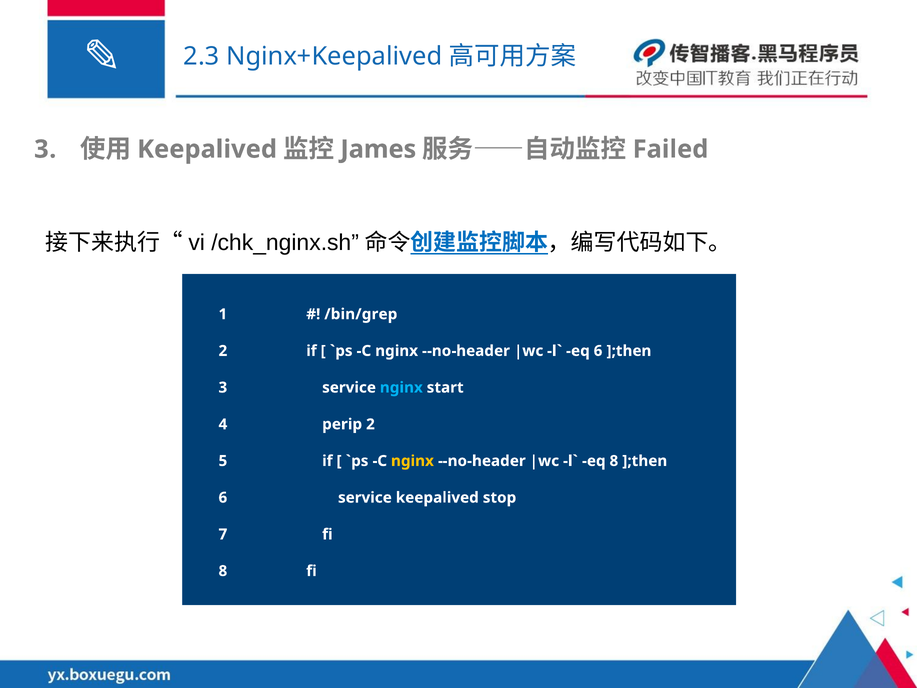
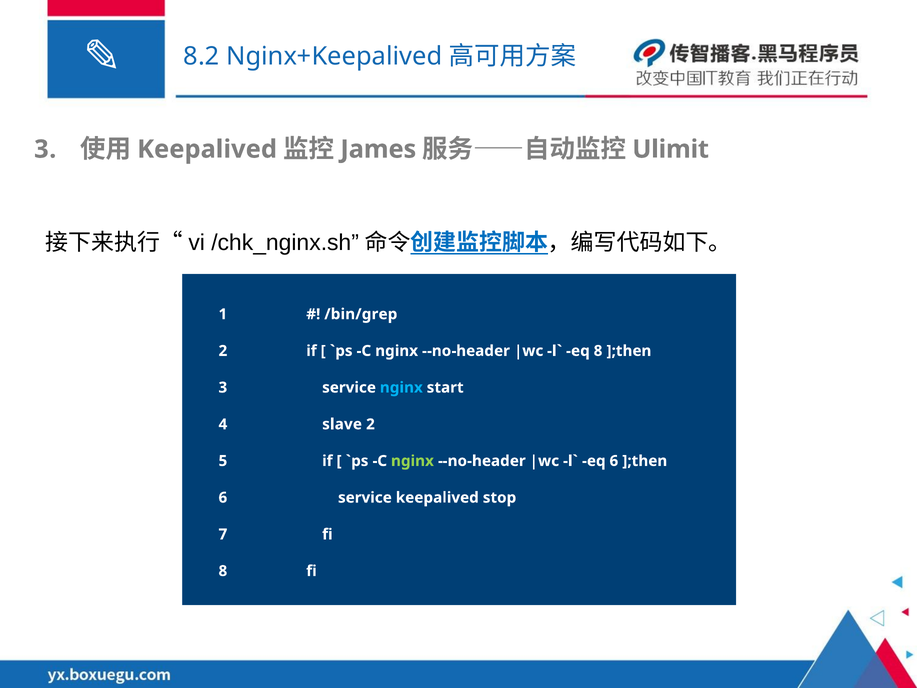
2.3: 2.3 -> 8.2
Failed: Failed -> Ulimit
eq 6: 6 -> 8
perip: perip -> slave
nginx at (412, 461) colour: yellow -> light green
eq 8: 8 -> 6
